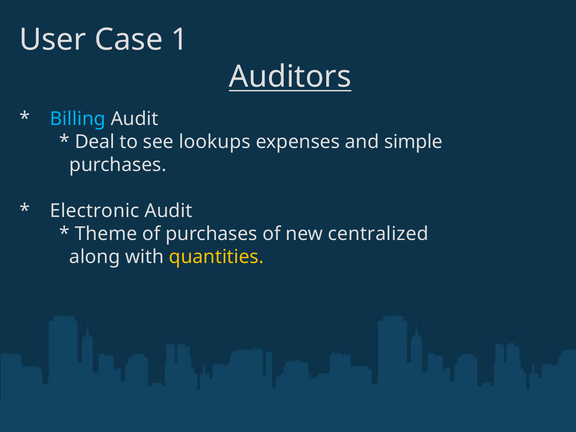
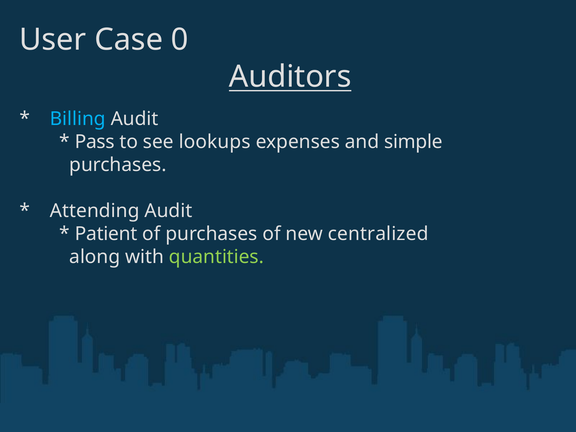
1: 1 -> 0
Deal: Deal -> Pass
Electronic: Electronic -> Attending
Theme: Theme -> Patient
quantities colour: yellow -> light green
